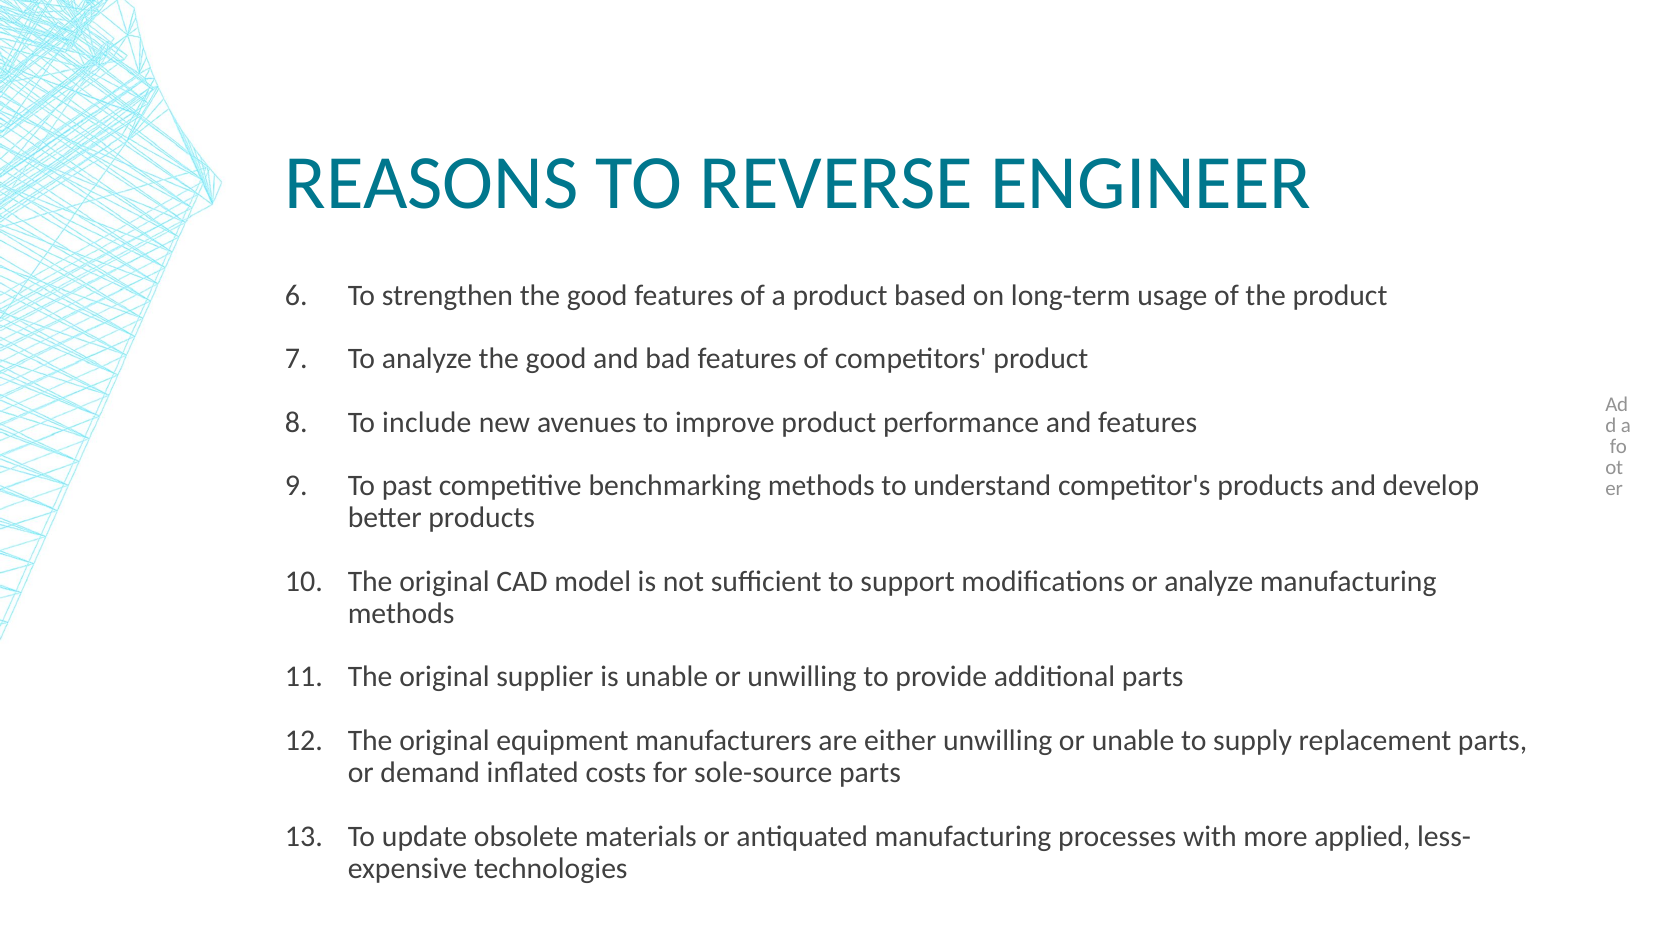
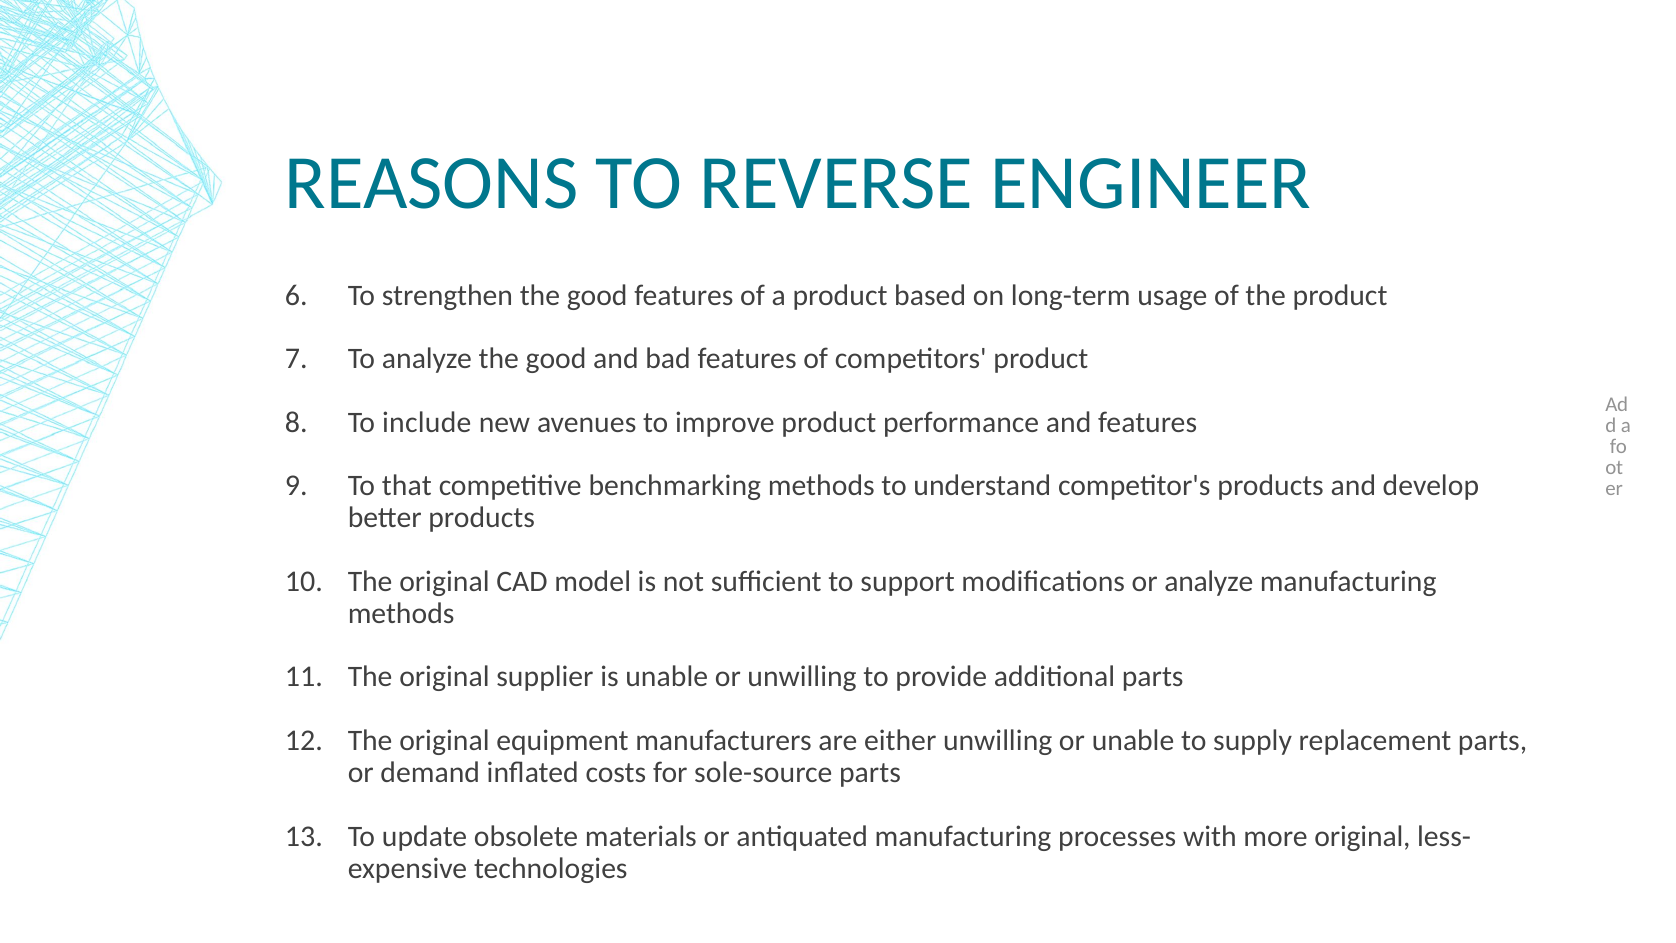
past: past -> that
more applied: applied -> original
